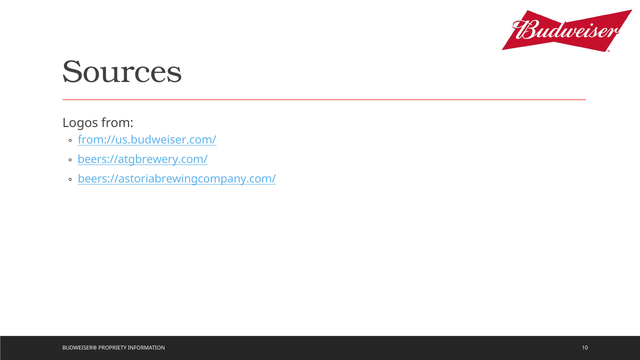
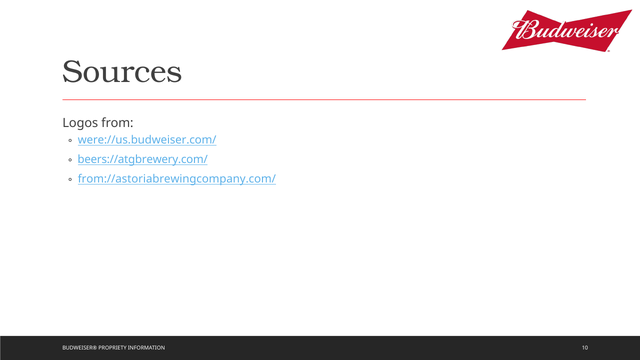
from://us.budweiser.com/: from://us.budweiser.com/ -> were://us.budweiser.com/
beers://astoriabrewingcompany.com/: beers://astoriabrewingcompany.com/ -> from://astoriabrewingcompany.com/
